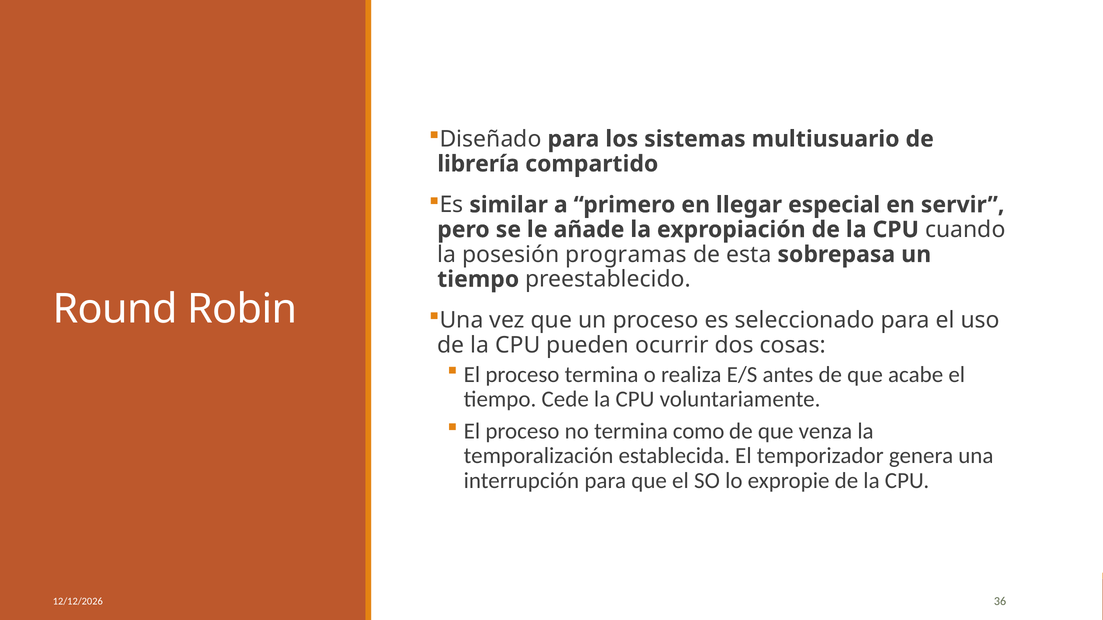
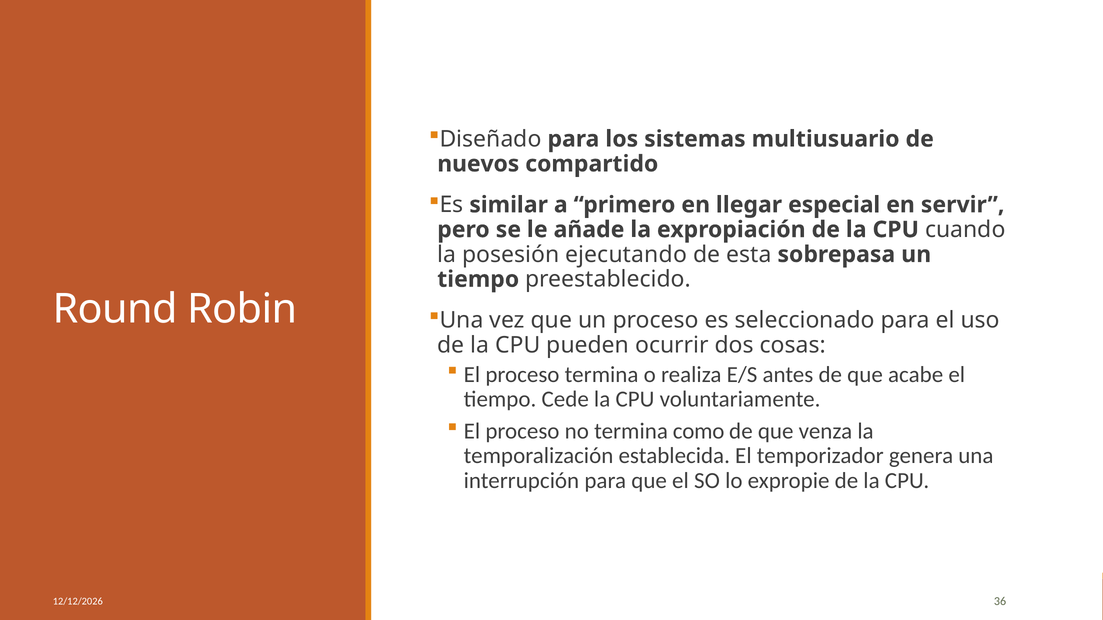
librería: librería -> nuevos
programas: programas -> ejecutando
